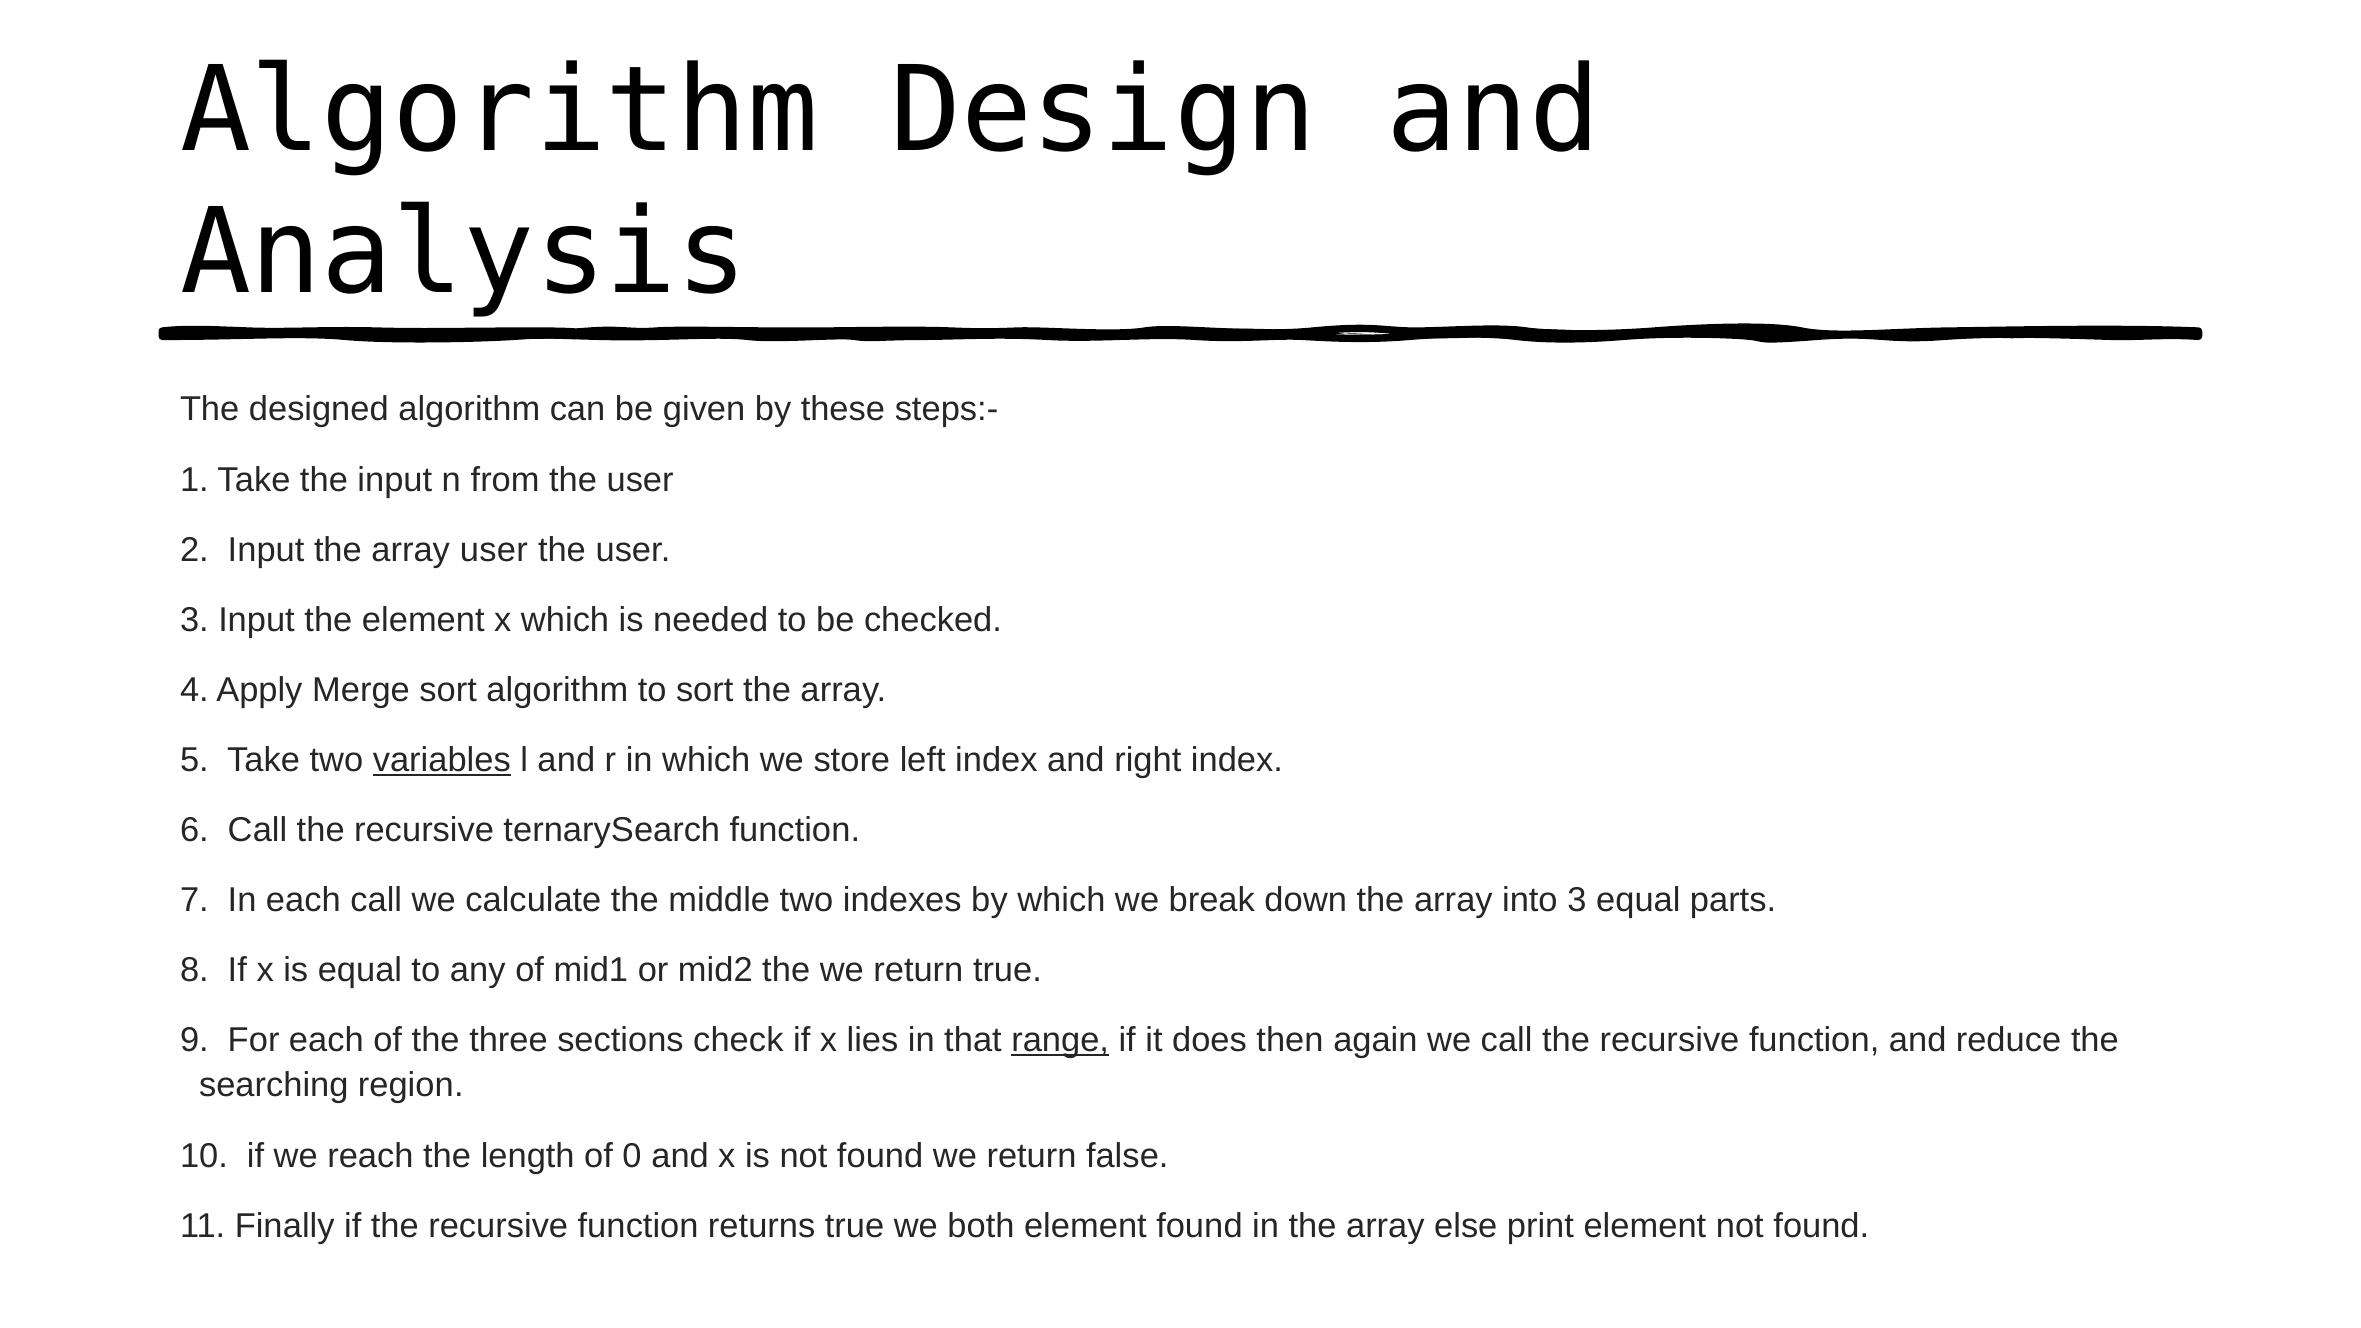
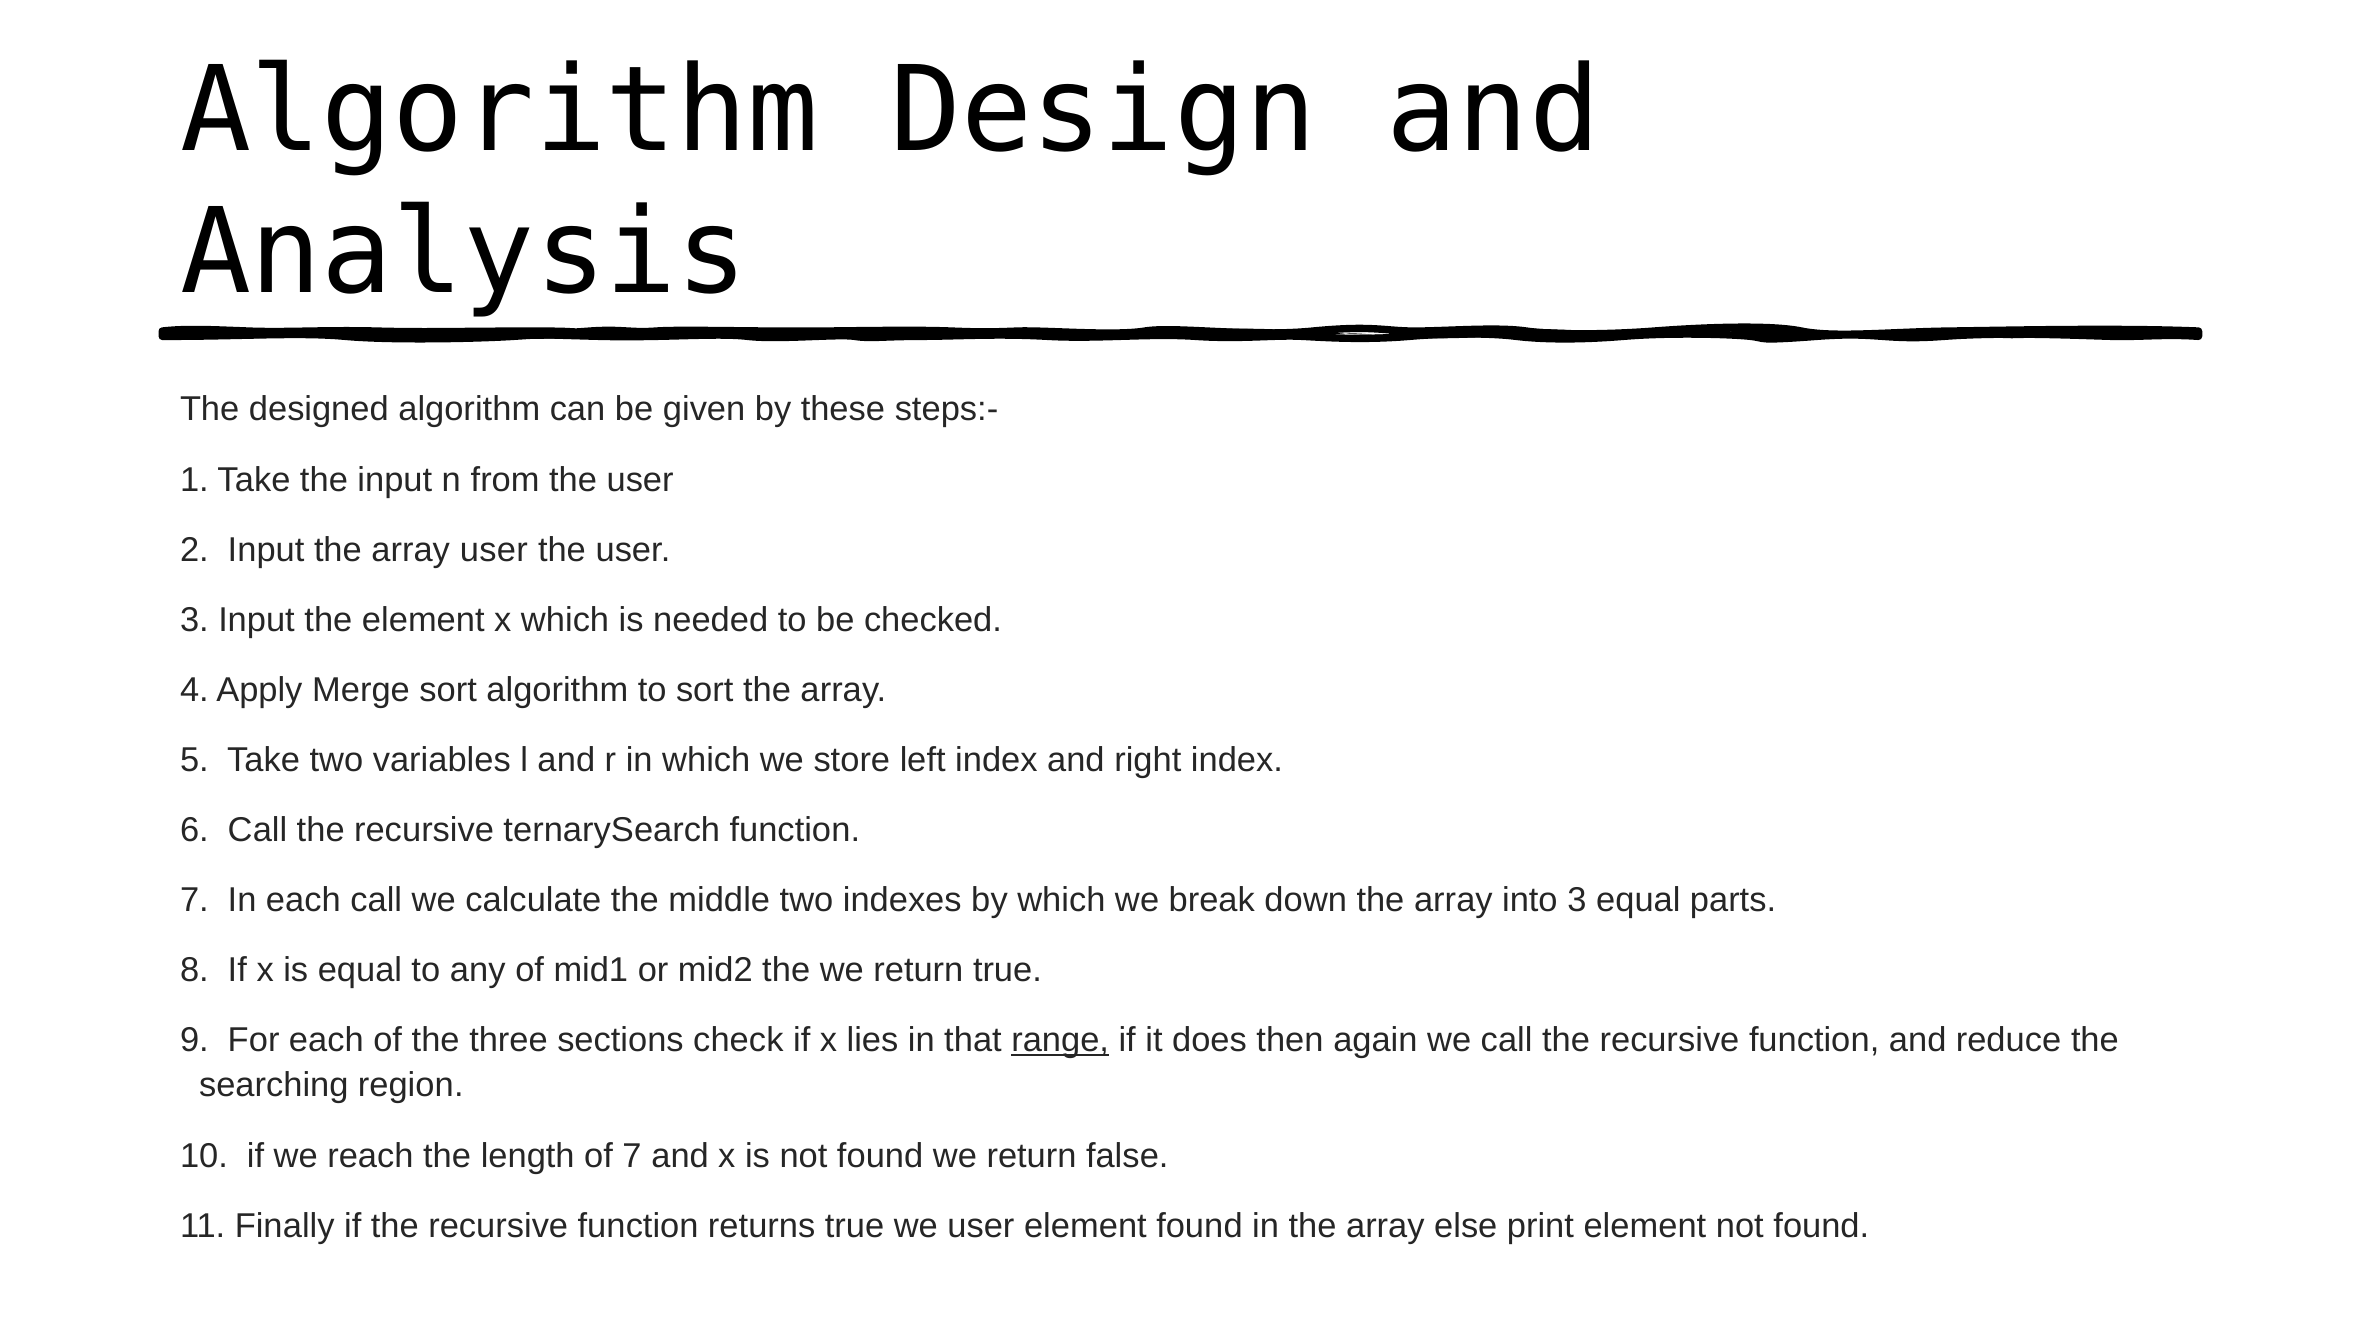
variables underline: present -> none
of 0: 0 -> 7
we both: both -> user
